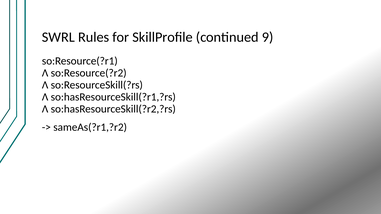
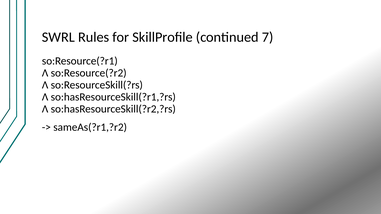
9: 9 -> 7
